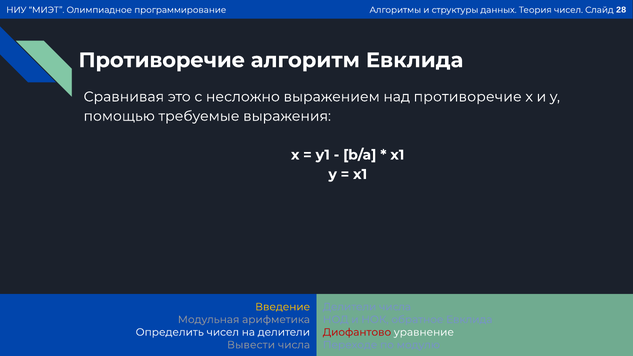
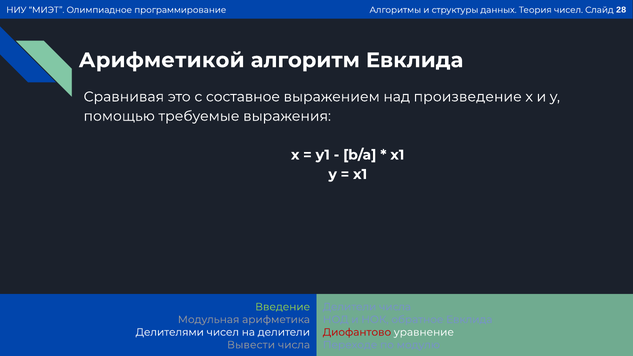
Противоречие at (162, 60): Противоречие -> Арифметикой
несложно: несложно -> составное
над противоречие: противоречие -> произведение
Введение colour: yellow -> light green
Определить: Определить -> Делителями
